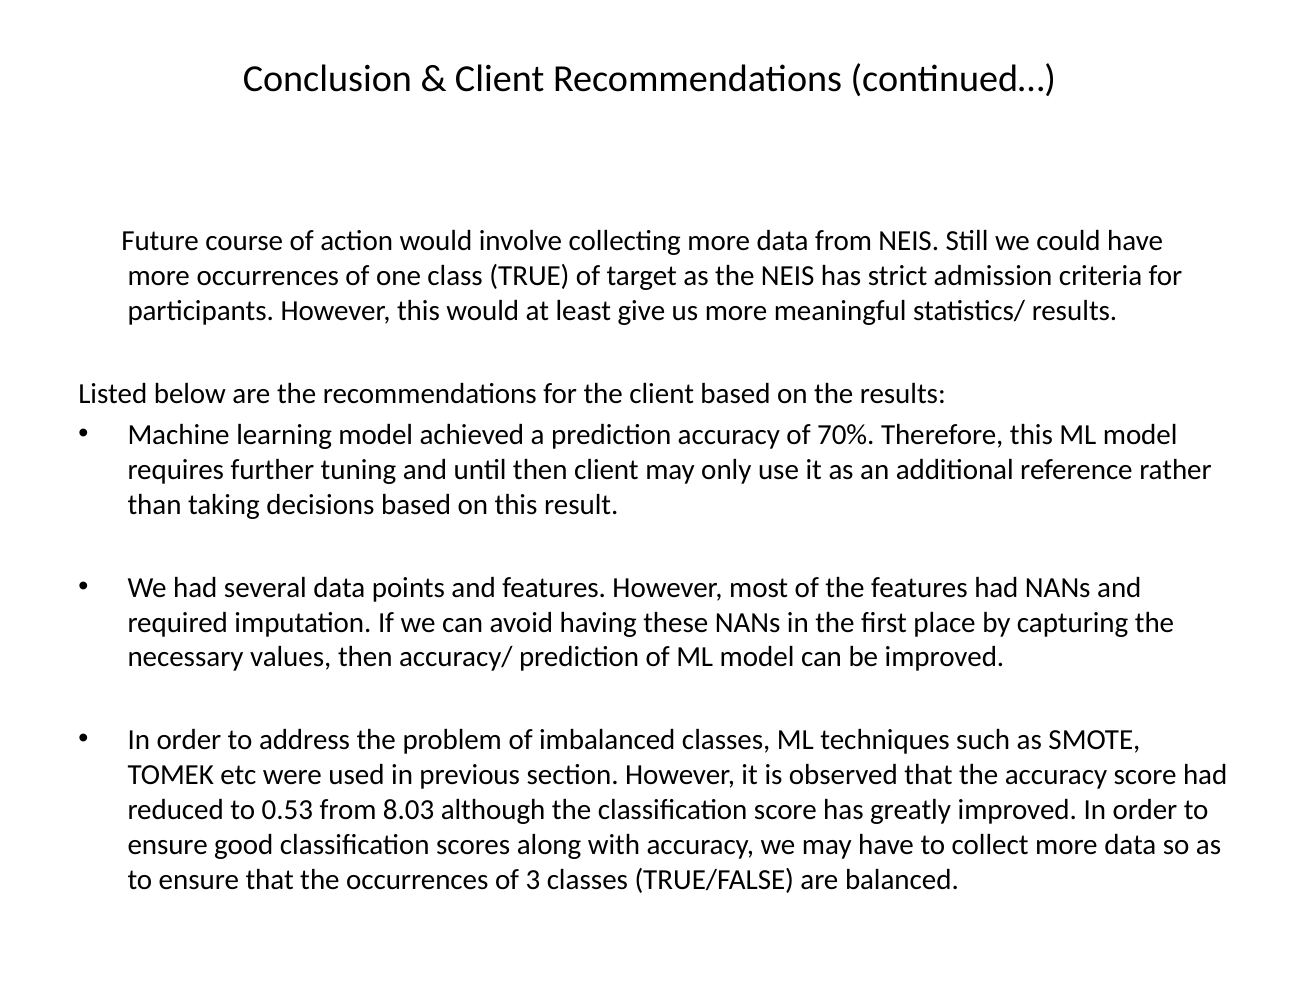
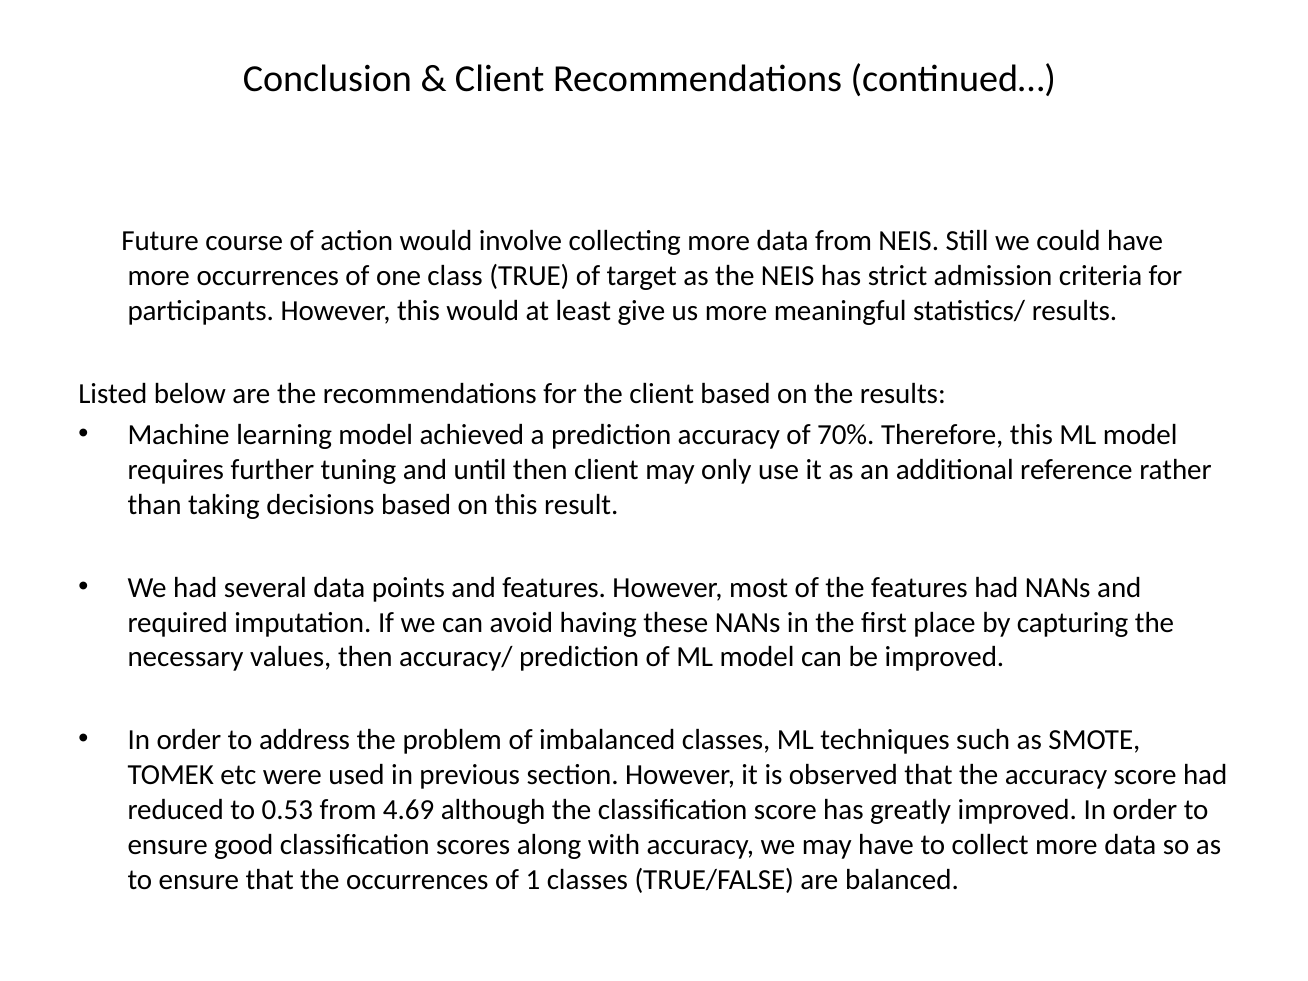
8.03: 8.03 -> 4.69
3: 3 -> 1
